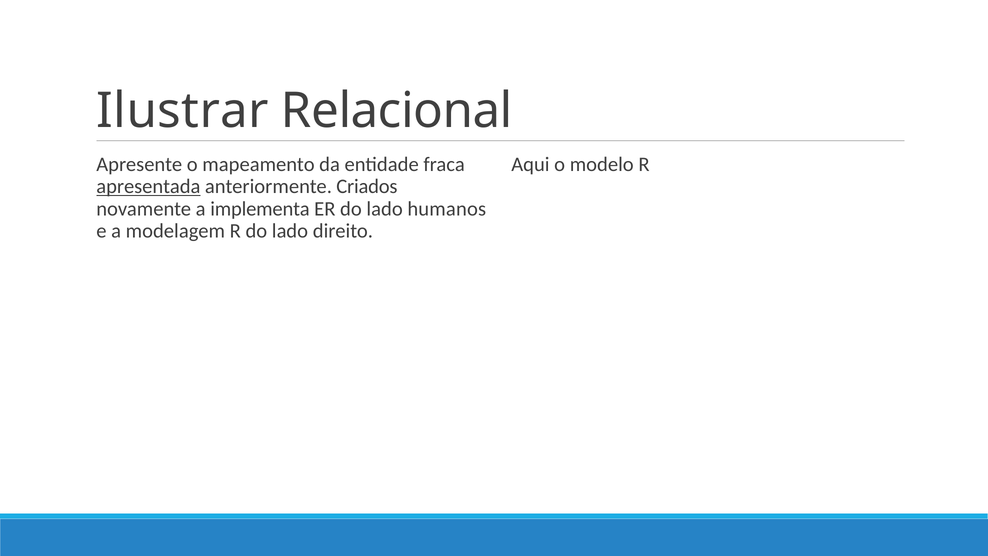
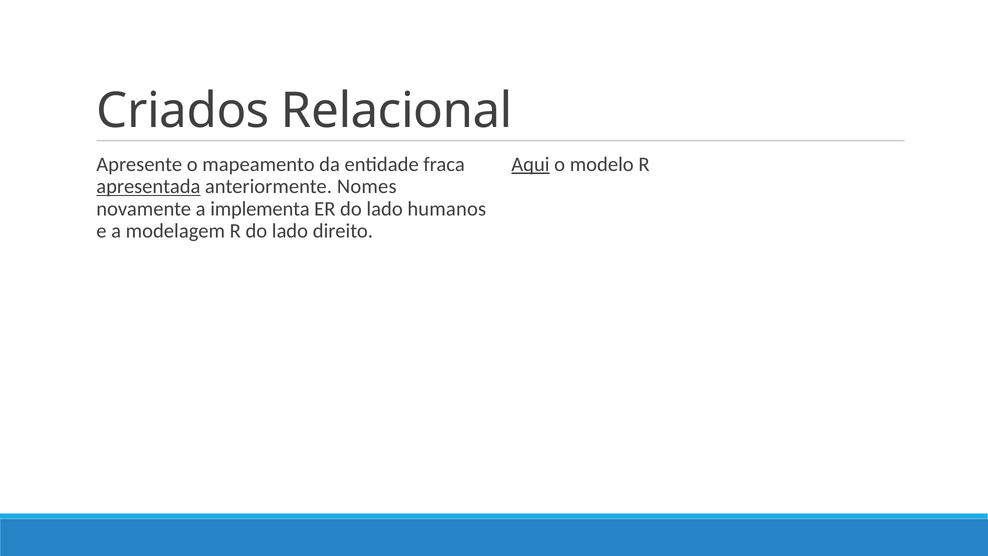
Ilustrar: Ilustrar -> Criados
Aqui underline: none -> present
Criados: Criados -> Nomes
